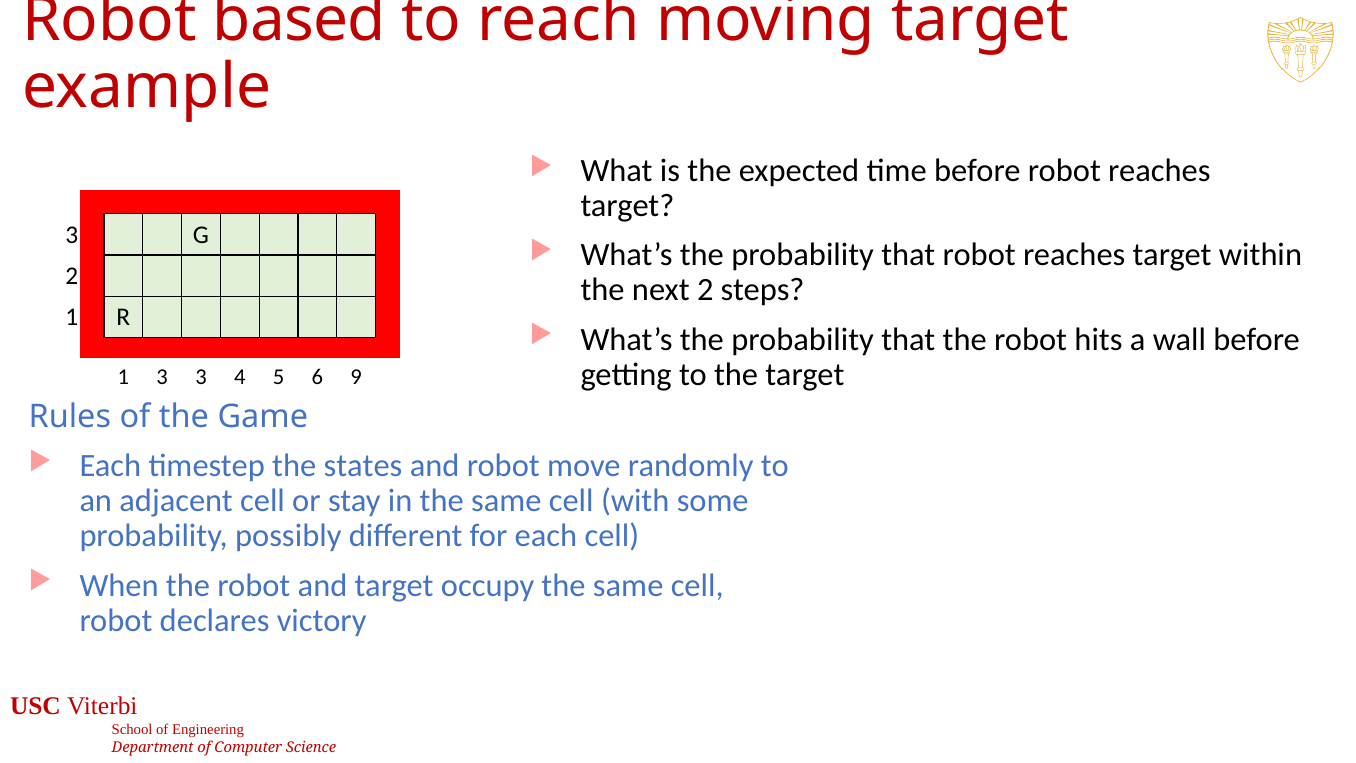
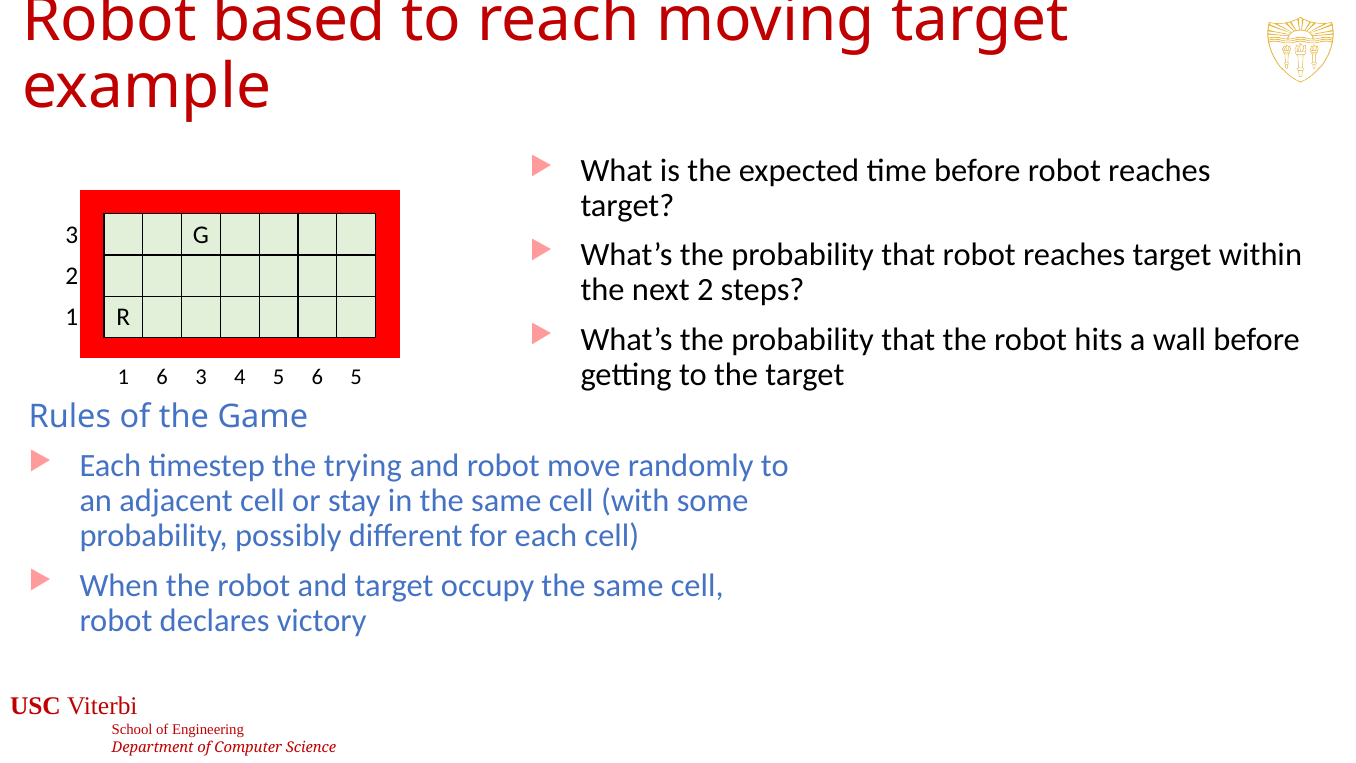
1 3: 3 -> 6
6 9: 9 -> 5
states: states -> trying
